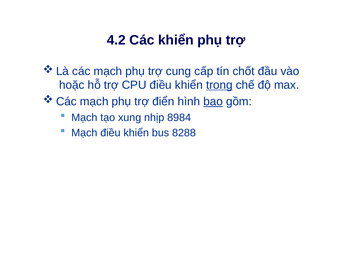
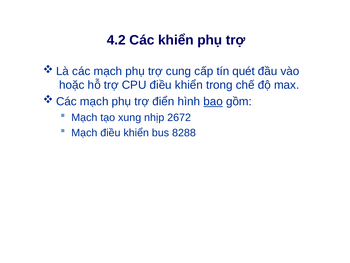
chốt: chốt -> quét
trong underline: present -> none
8984: 8984 -> 2672
